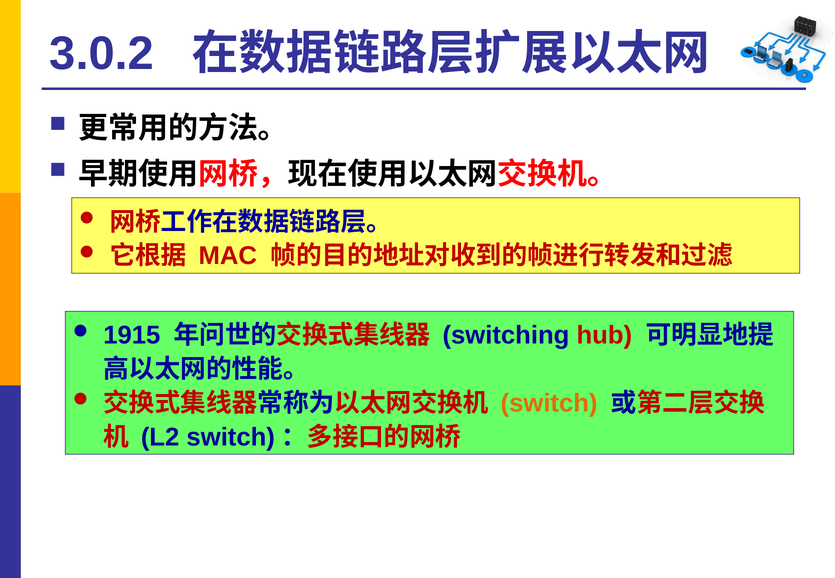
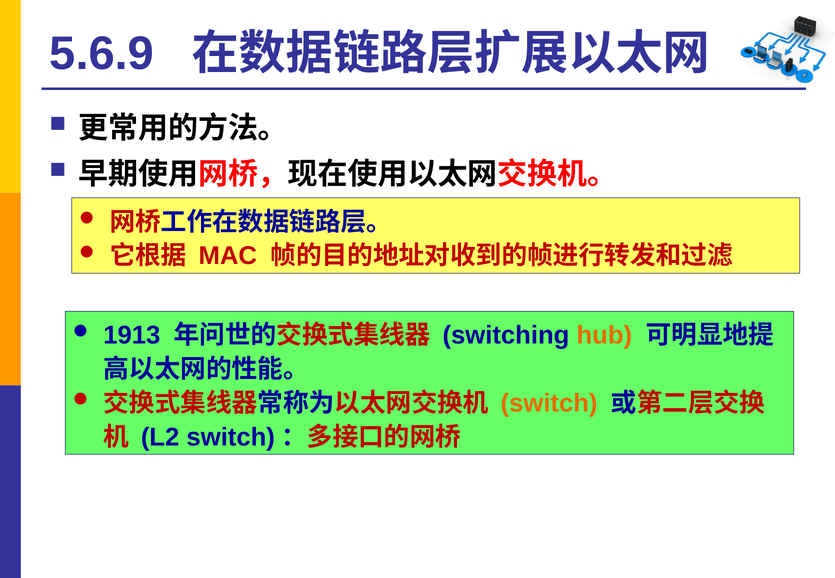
3.0.2: 3.0.2 -> 5.6.9
1915: 1915 -> 1913
hub colour: red -> orange
